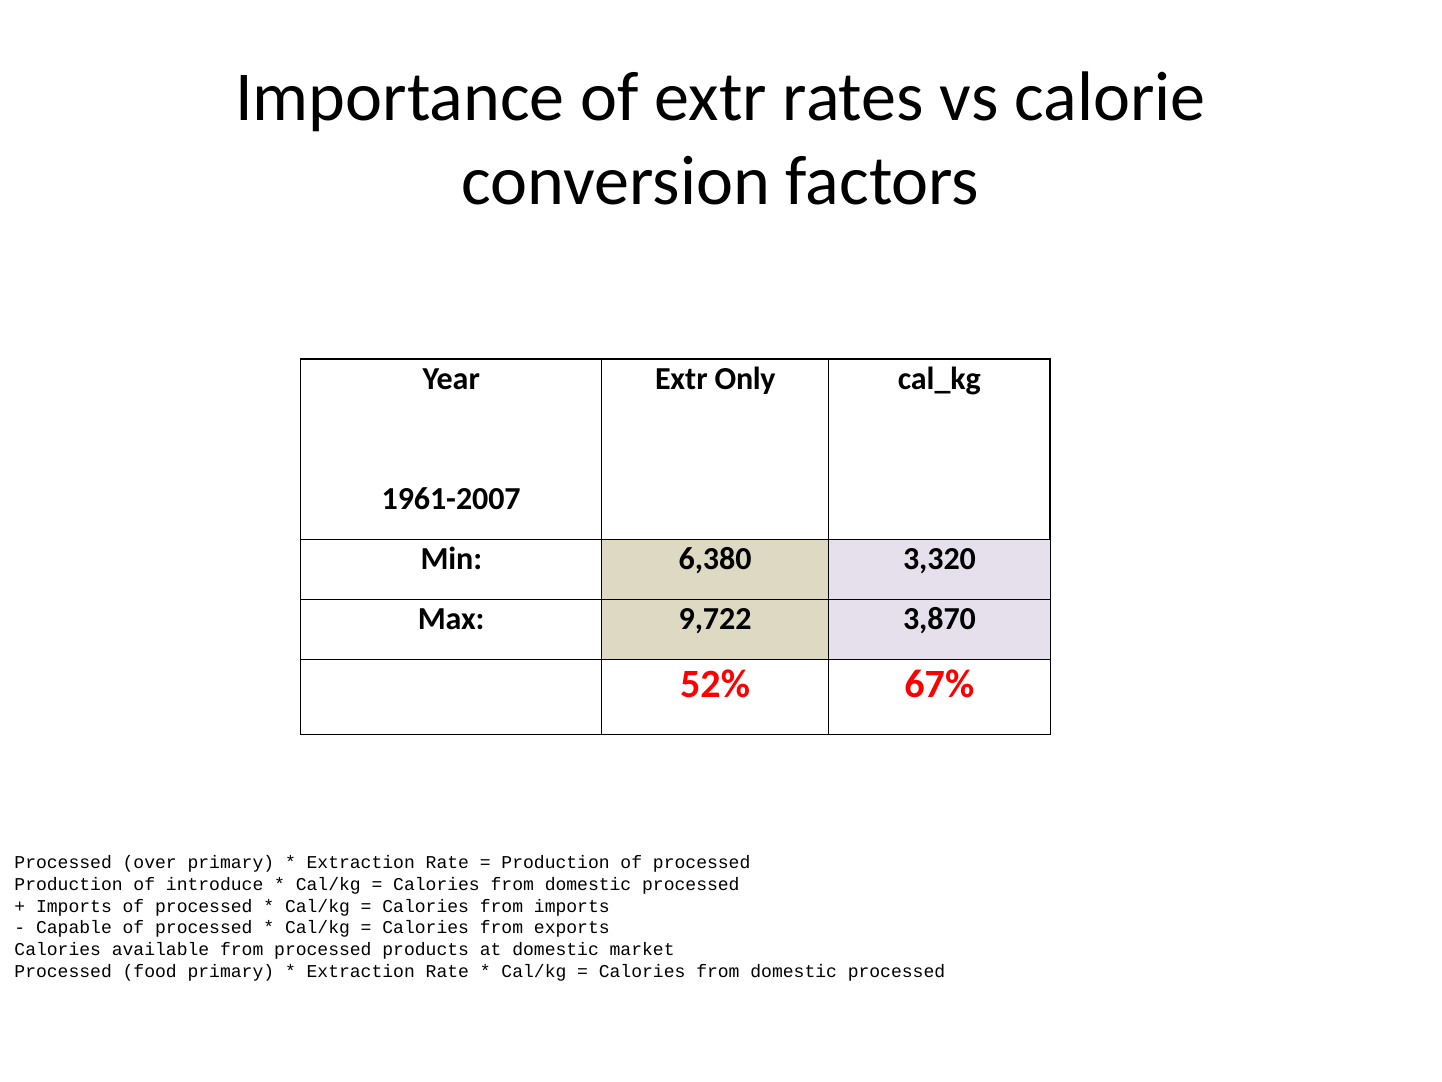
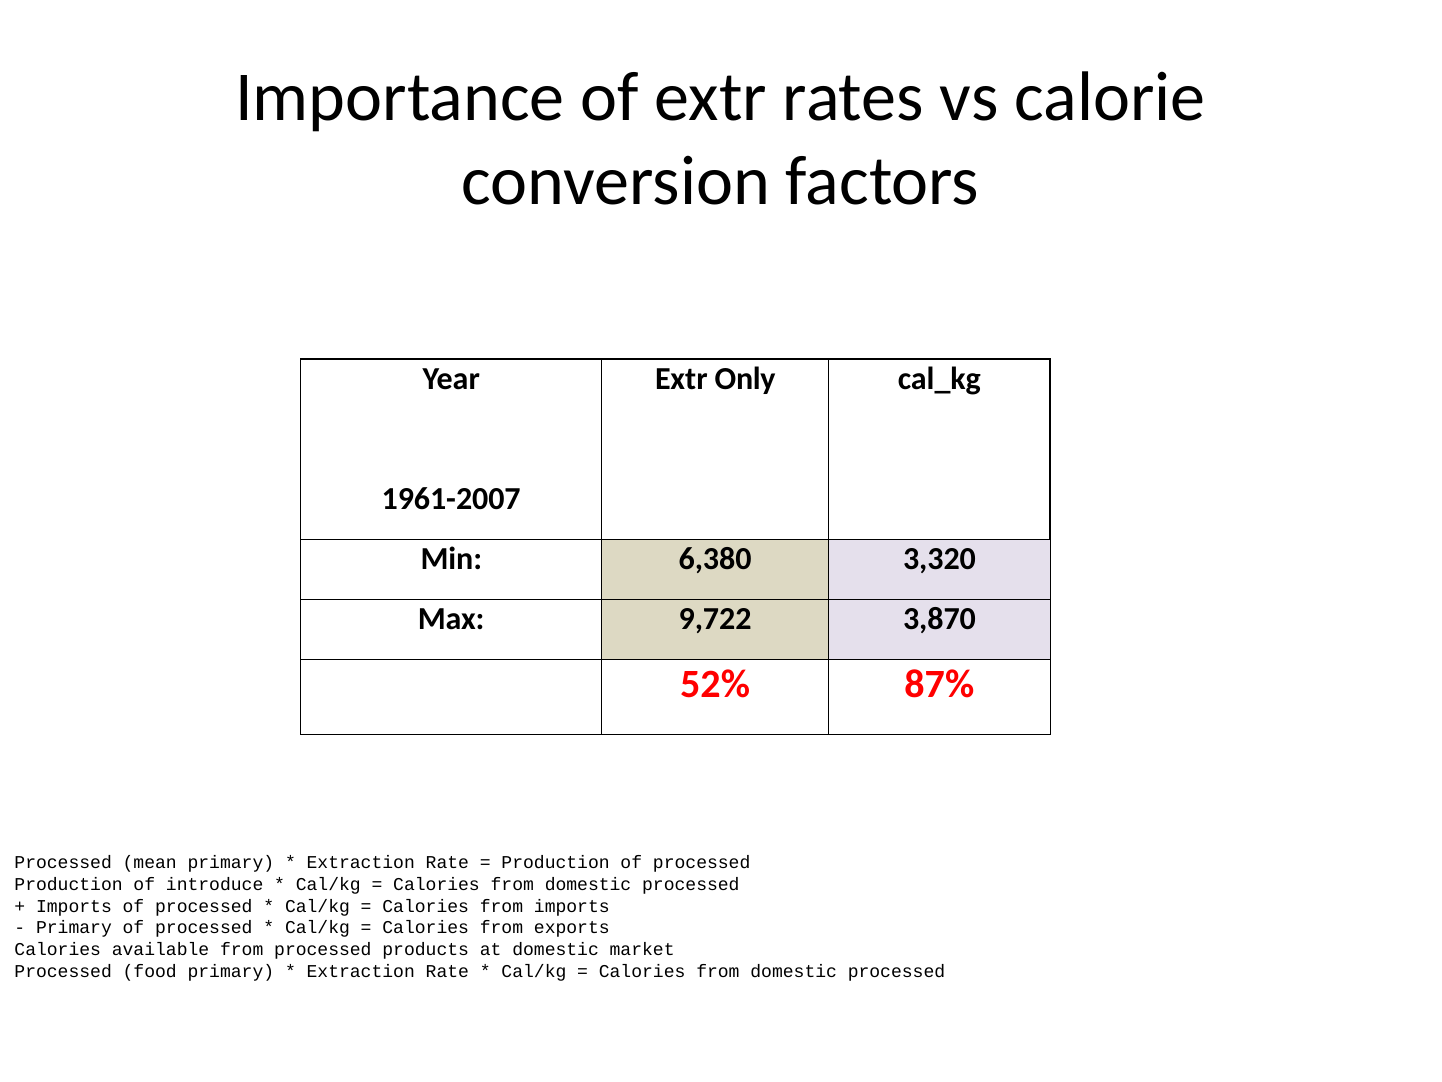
67%: 67% -> 87%
over: over -> mean
Capable at (74, 928): Capable -> Primary
